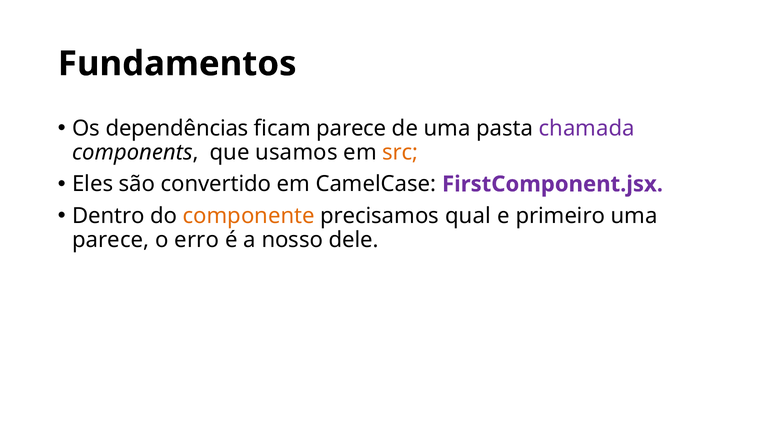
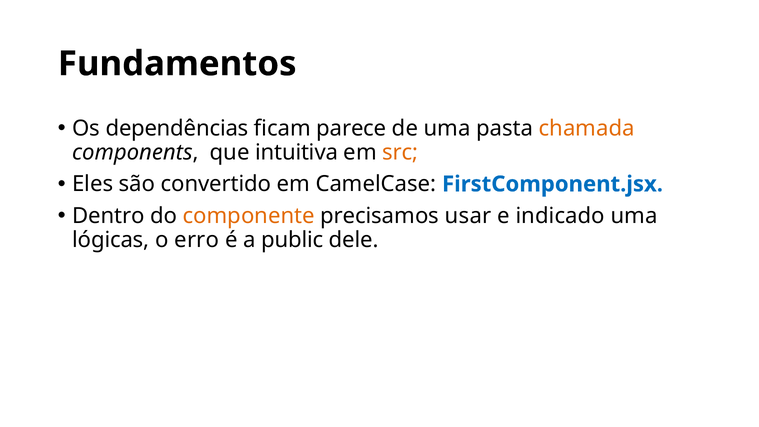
chamada colour: purple -> orange
usamos: usamos -> intuitiva
FirstComponent.jsx colour: purple -> blue
qual: qual -> usar
primeiro: primeiro -> indicado
parece at (111, 240): parece -> lógicas
nosso: nosso -> public
